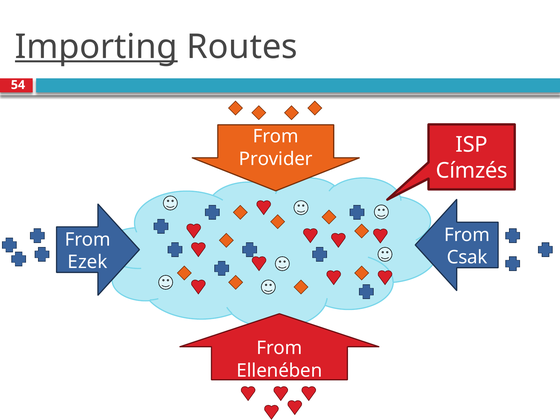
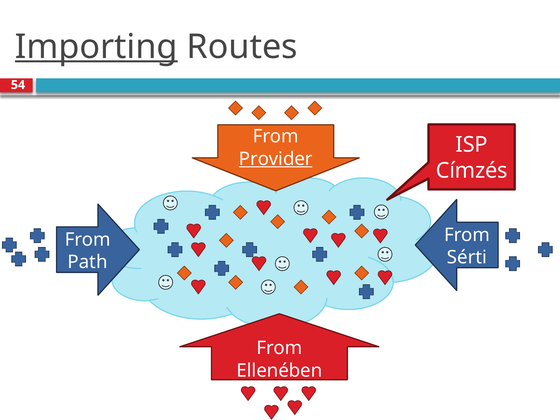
Provider underline: none -> present
Csak: Csak -> Sérti
Ezek: Ezek -> Path
